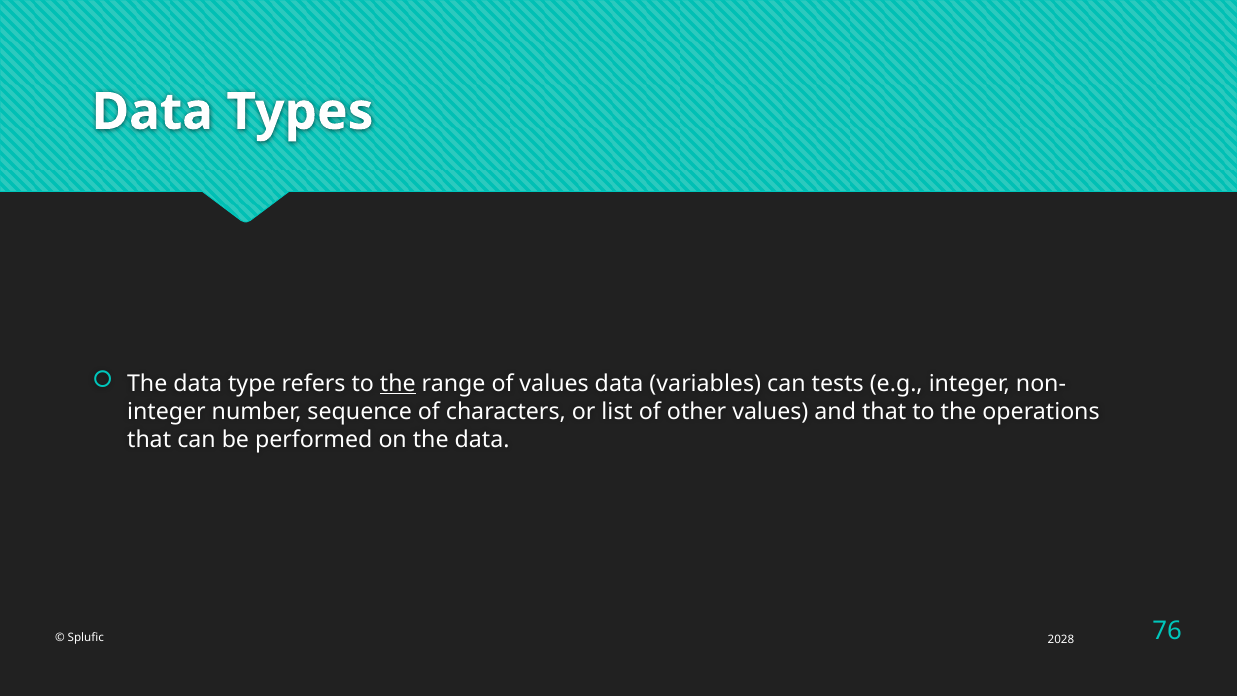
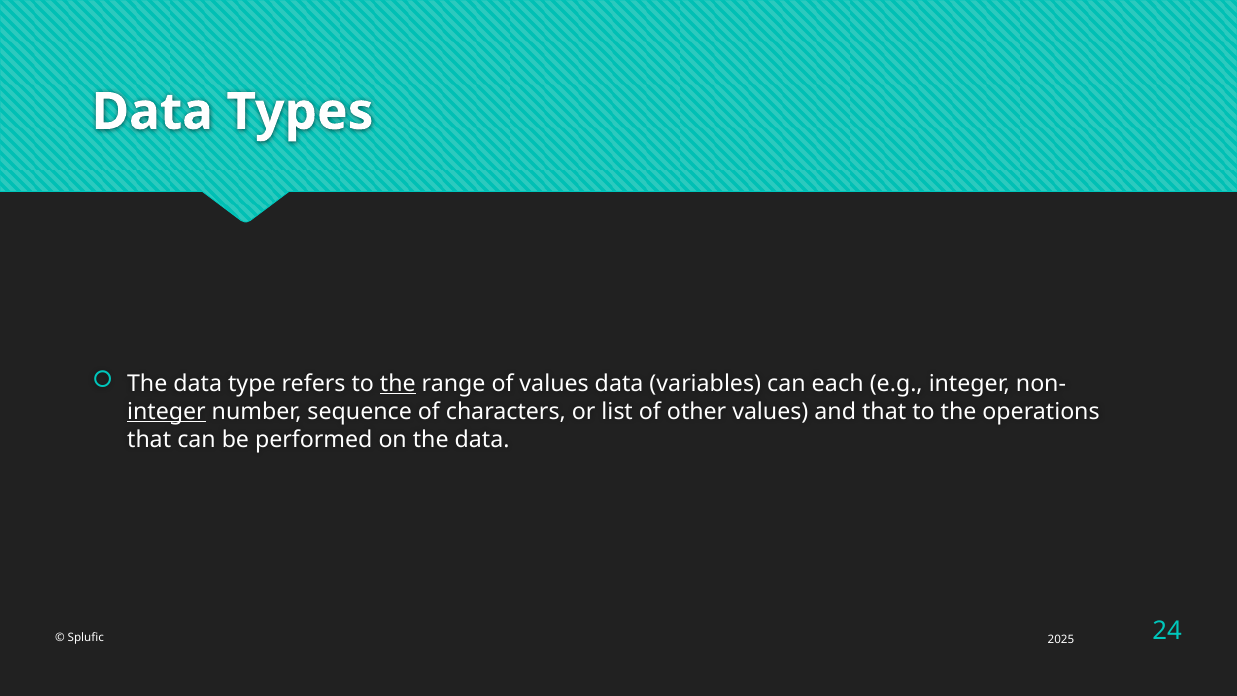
tests: tests -> each
integer at (166, 412) underline: none -> present
76: 76 -> 24
2028: 2028 -> 2025
